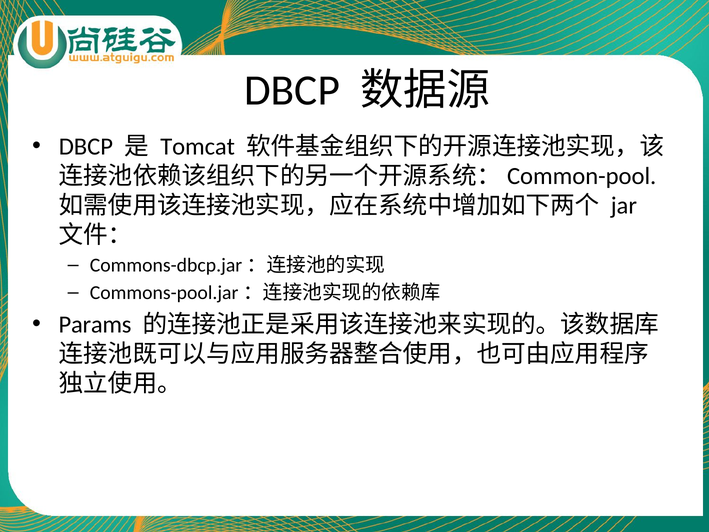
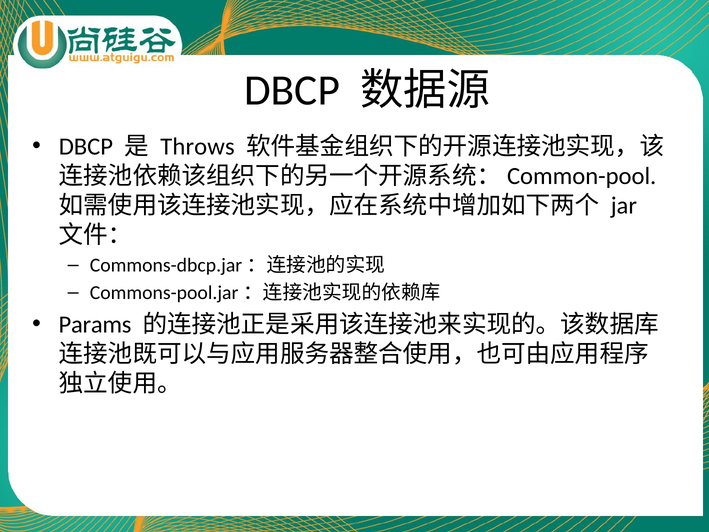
Tomcat: Tomcat -> Throws
